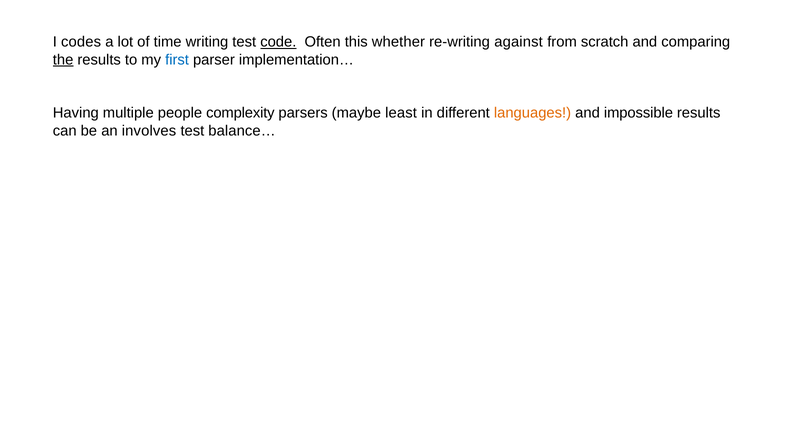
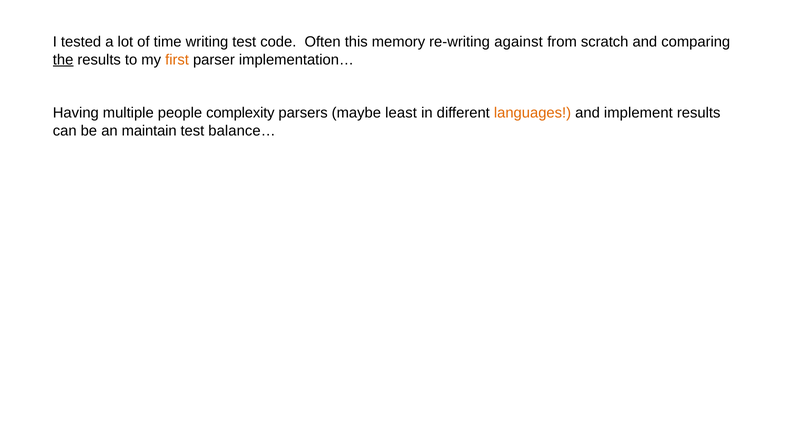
codes: codes -> tested
code underline: present -> none
whether: whether -> memory
first colour: blue -> orange
impossible: impossible -> implement
involves: involves -> maintain
